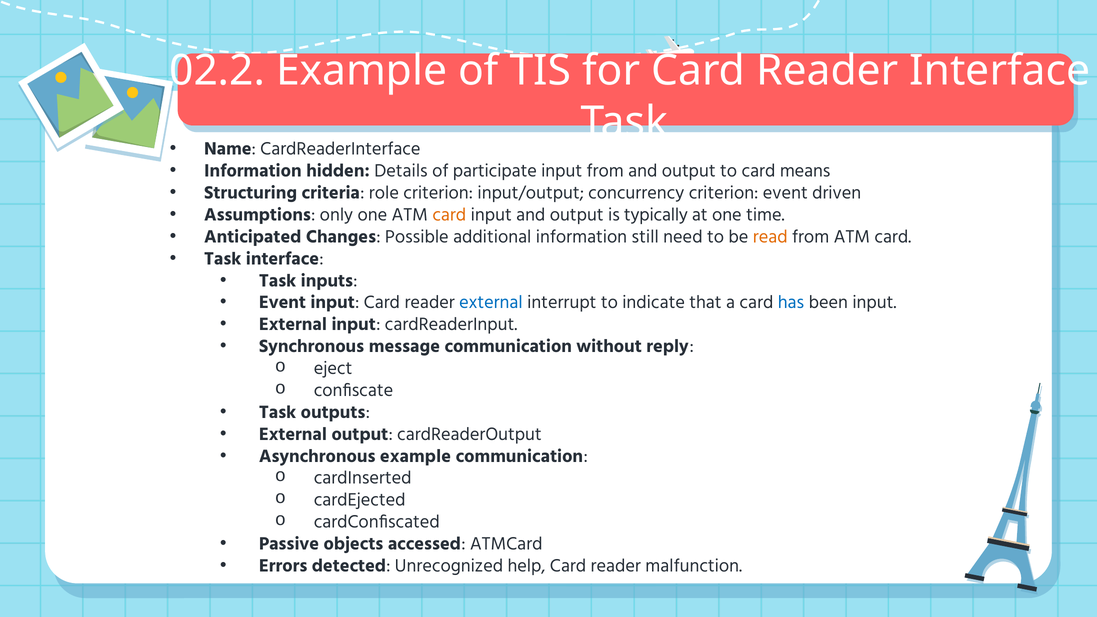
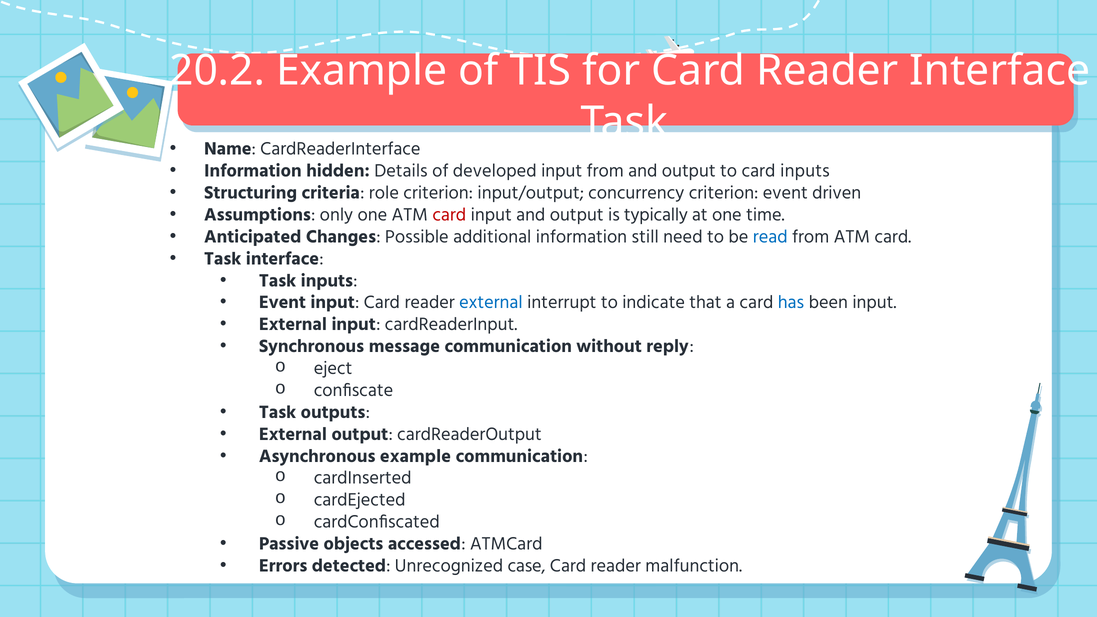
02.2: 02.2 -> 20.2
participate: participate -> developed
card means: means -> inputs
card at (449, 215) colour: orange -> red
read colour: orange -> blue
help: help -> case
